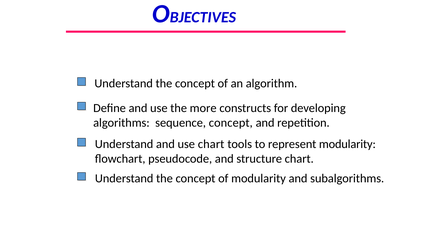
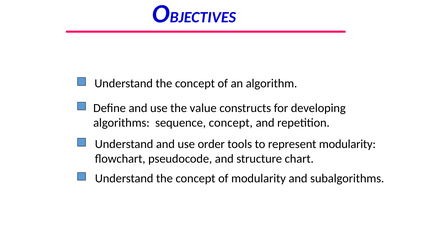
more: more -> value
use chart: chart -> order
